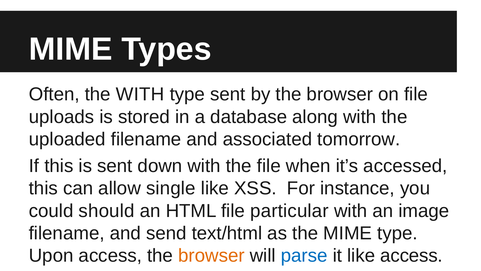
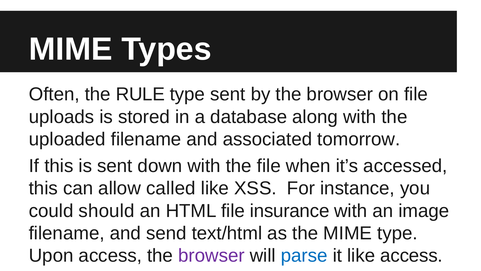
the WITH: WITH -> RULE
single: single -> called
particular: particular -> insurance
browser at (211, 255) colour: orange -> purple
